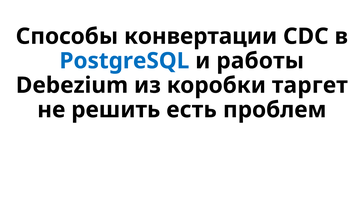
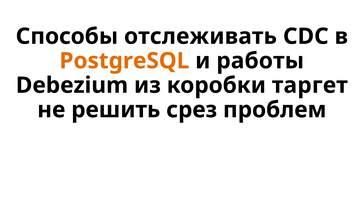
конвертации: конвертации -> отслеживать
PostgreSQL colour: blue -> orange
есть: есть -> срез
